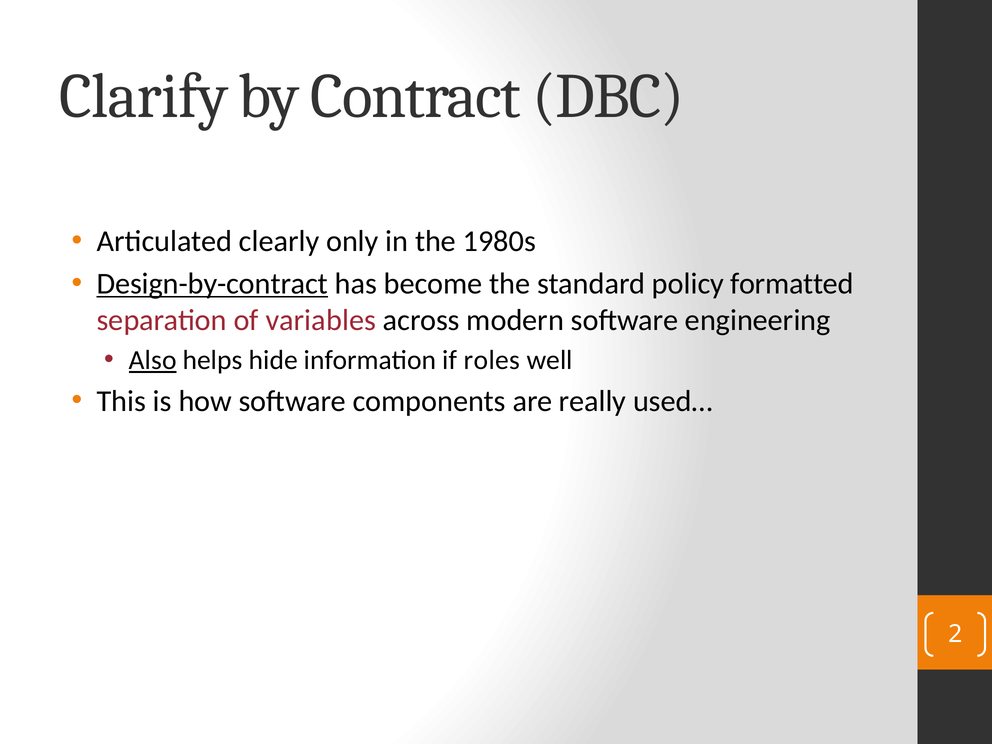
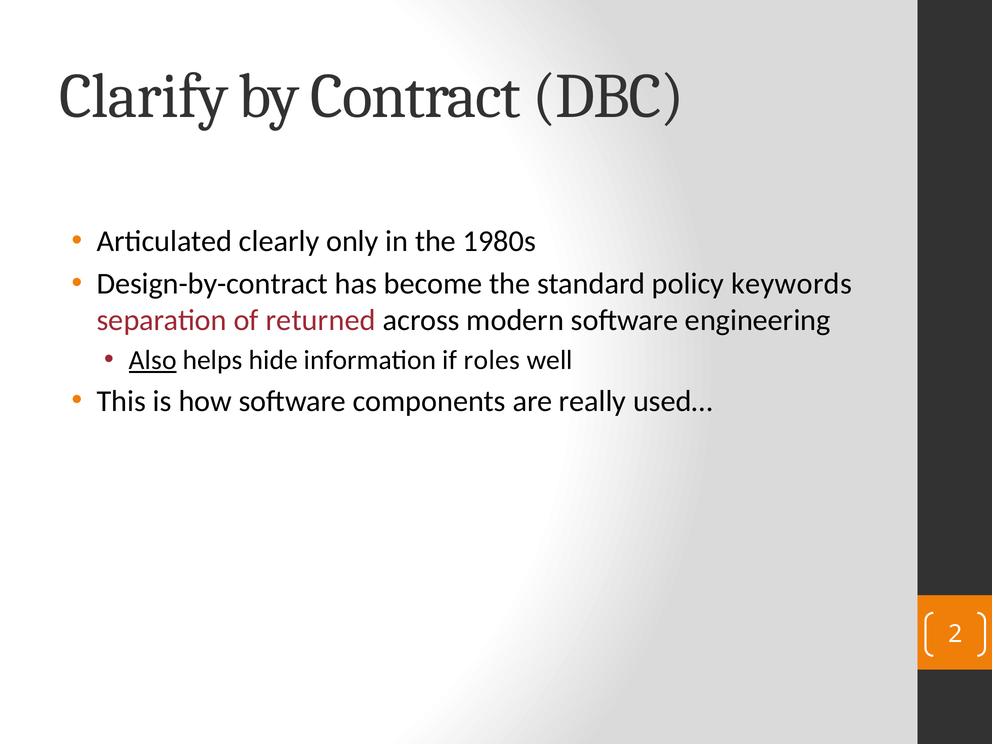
Design-by-contract underline: present -> none
formatted: formatted -> keywords
variables: variables -> returned
